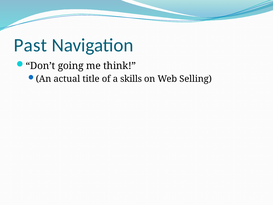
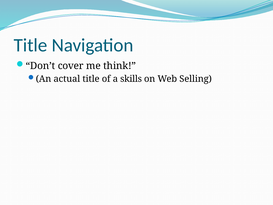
Past at (30, 45): Past -> Title
going: going -> cover
